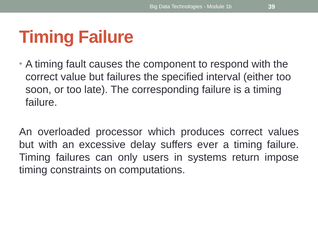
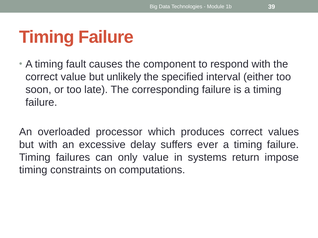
but failures: failures -> unlikely
only users: users -> value
